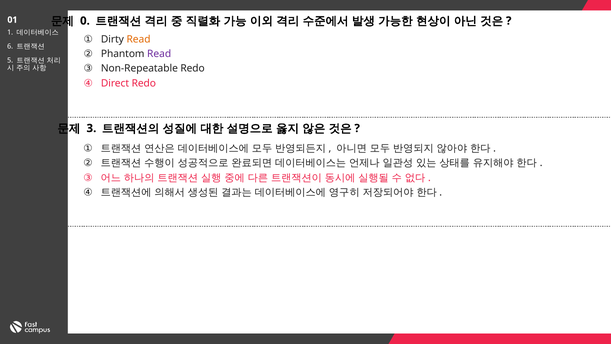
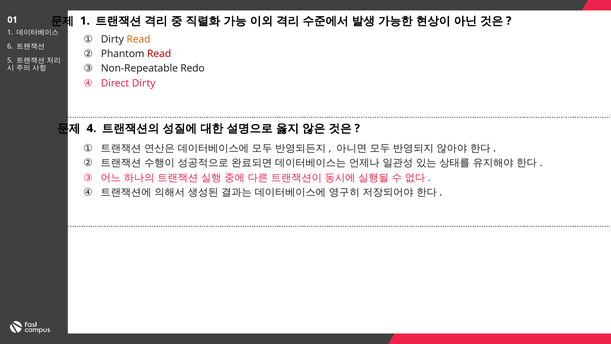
0 at (85, 21): 0 -> 1
Read at (159, 54) colour: purple -> red
Direct Redo: Redo -> Dirty
3: 3 -> 4
